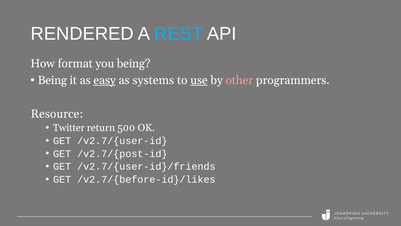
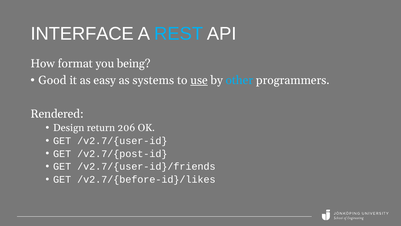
RENDERED: RENDERED -> INTERFACE
Being at (52, 80): Being -> Good
easy underline: present -> none
other colour: pink -> light blue
Resource: Resource -> Rendered
Twitter: Twitter -> Design
500: 500 -> 206
